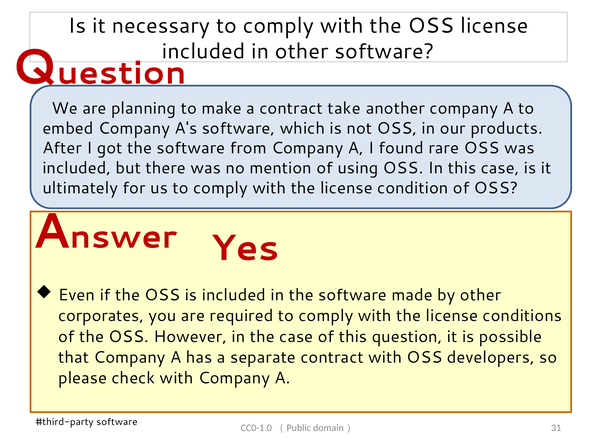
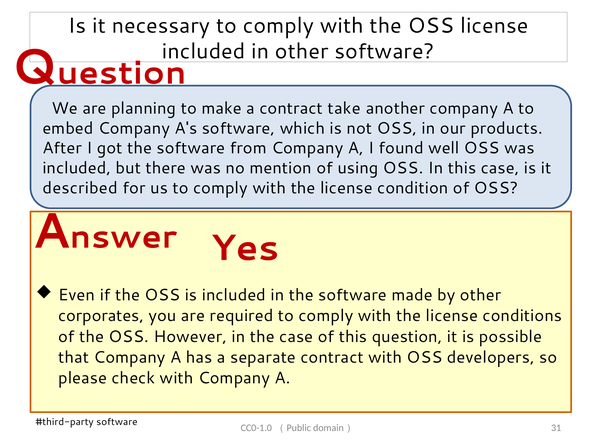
rare: rare -> well
ultimately: ultimately -> described
